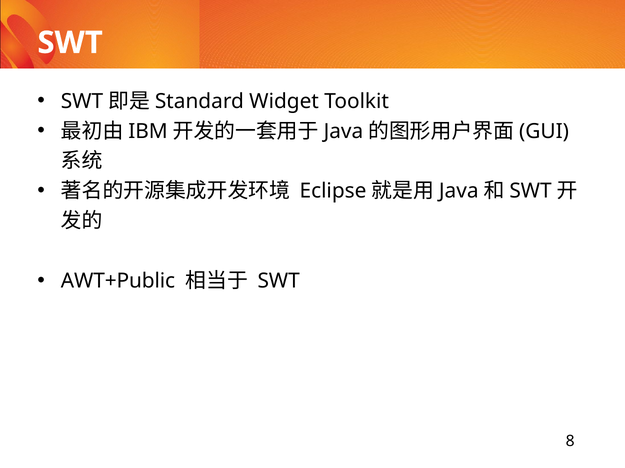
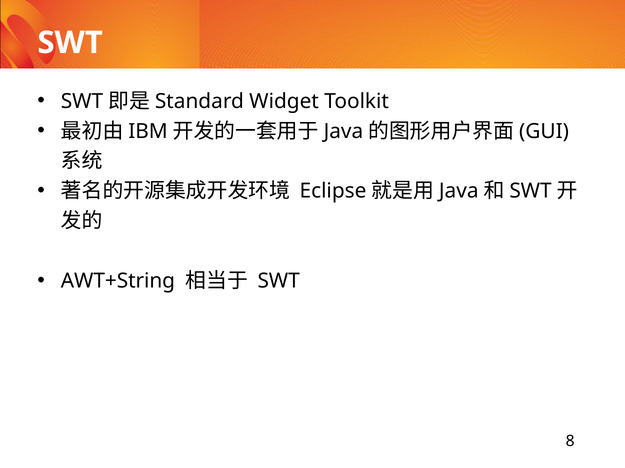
AWT+Public: AWT+Public -> AWT+String
